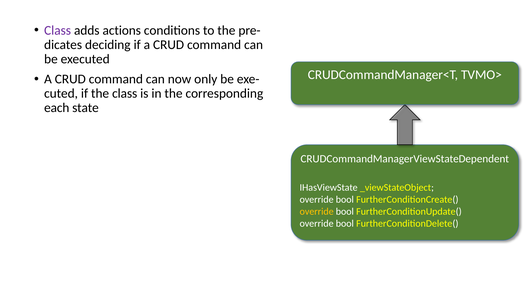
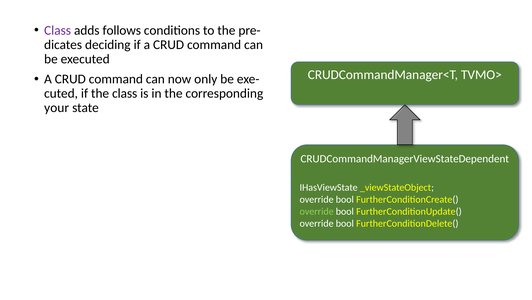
actions: actions -> follows
each: each -> your
override at (317, 211) colour: yellow -> light green
